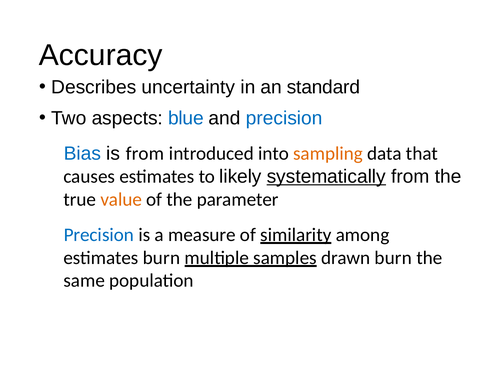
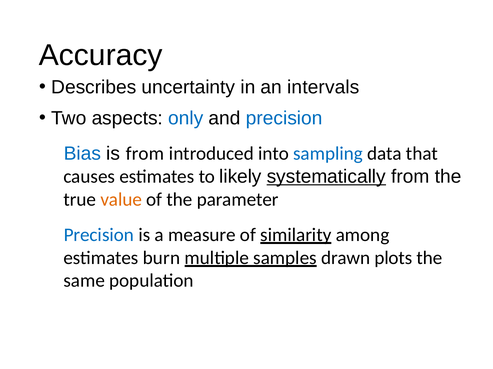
standard: standard -> intervals
blue: blue -> only
sampling colour: orange -> blue
drawn burn: burn -> plots
